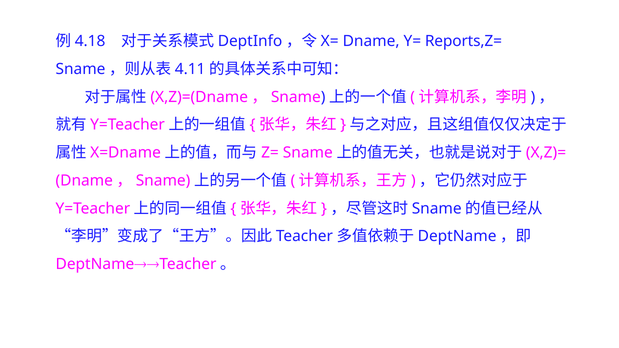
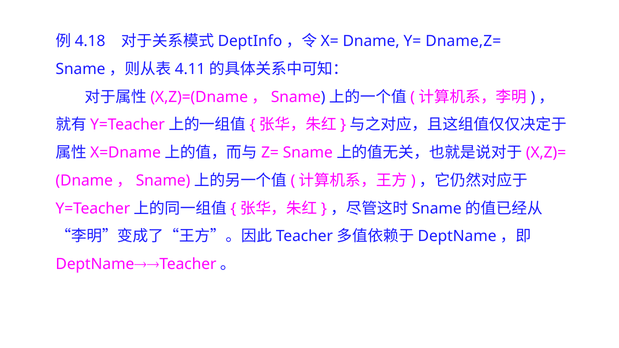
Reports,Z=: Reports,Z= -> Dname,Z=
